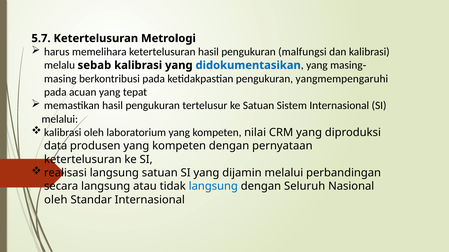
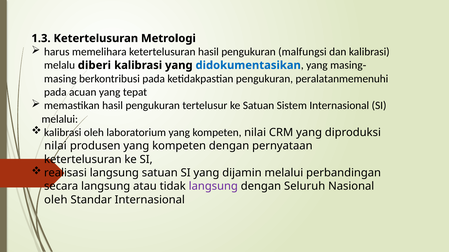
5.7: 5.7 -> 1.3
sebab: sebab -> diberi
yangmempengaruhi: yangmempengaruhi -> peralatanmemenuhi
data at (56, 146): data -> nilai
langsung at (213, 187) colour: blue -> purple
